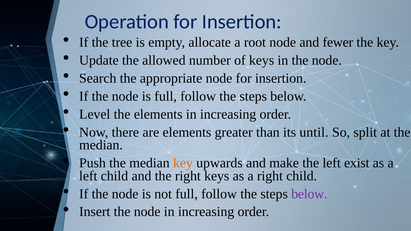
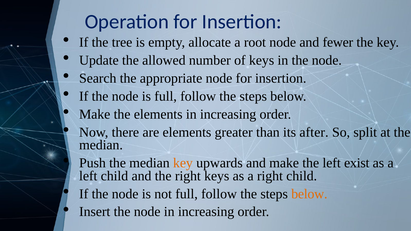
Level at (95, 114): Level -> Make
until: until -> after
below at (309, 194) colour: purple -> orange
